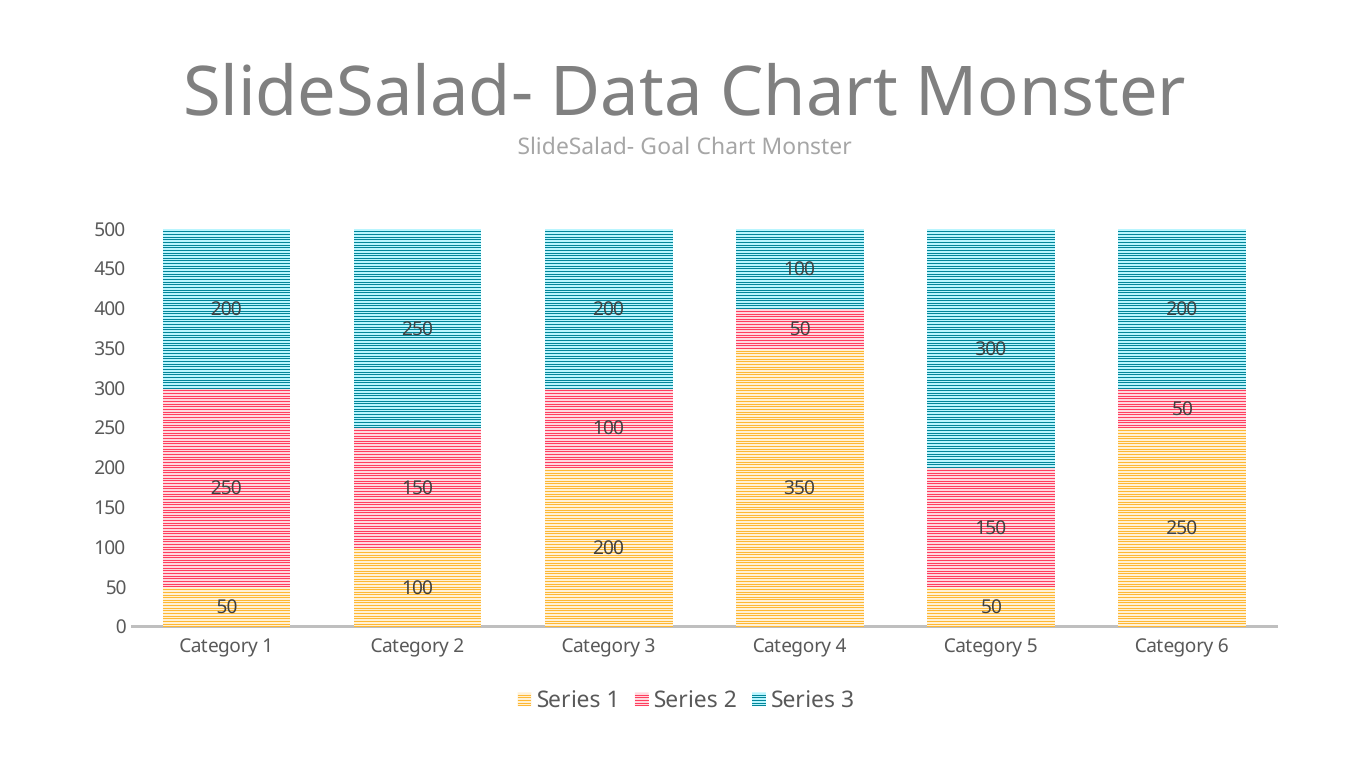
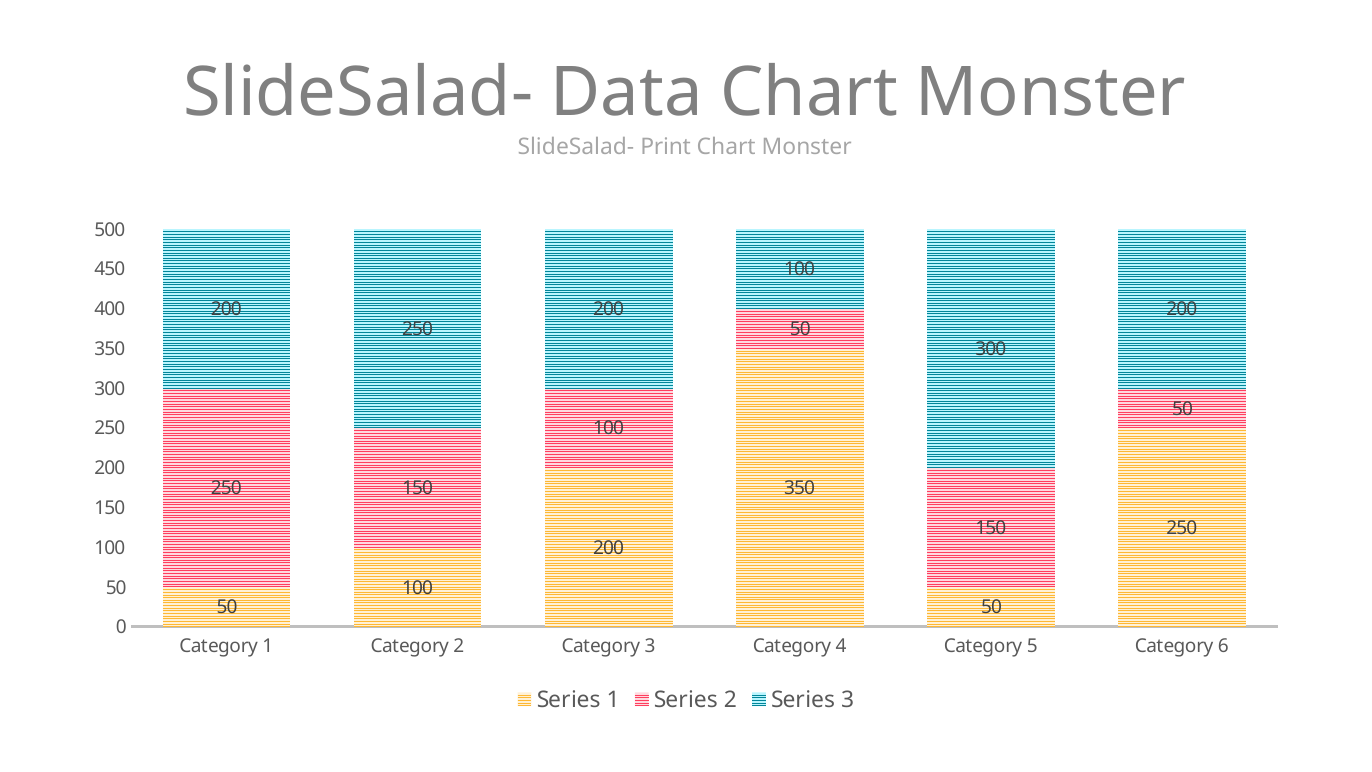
Goal: Goal -> Print
